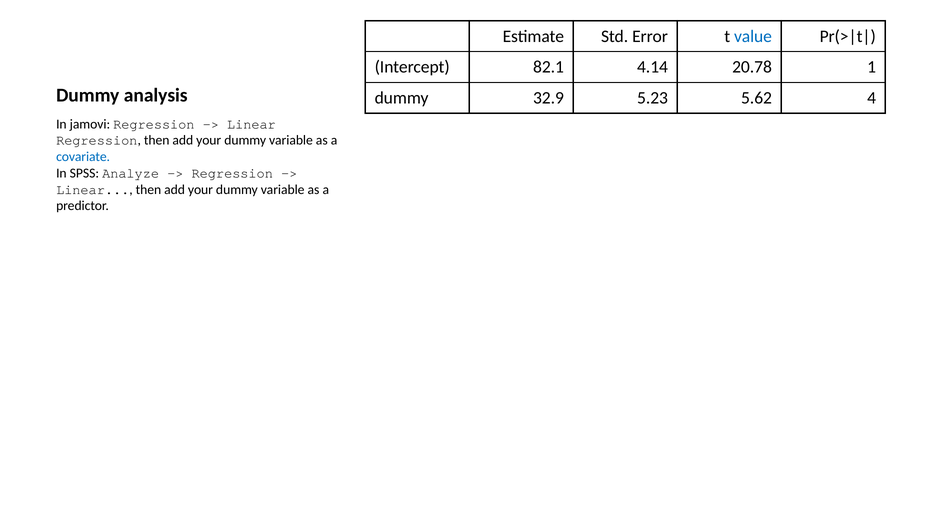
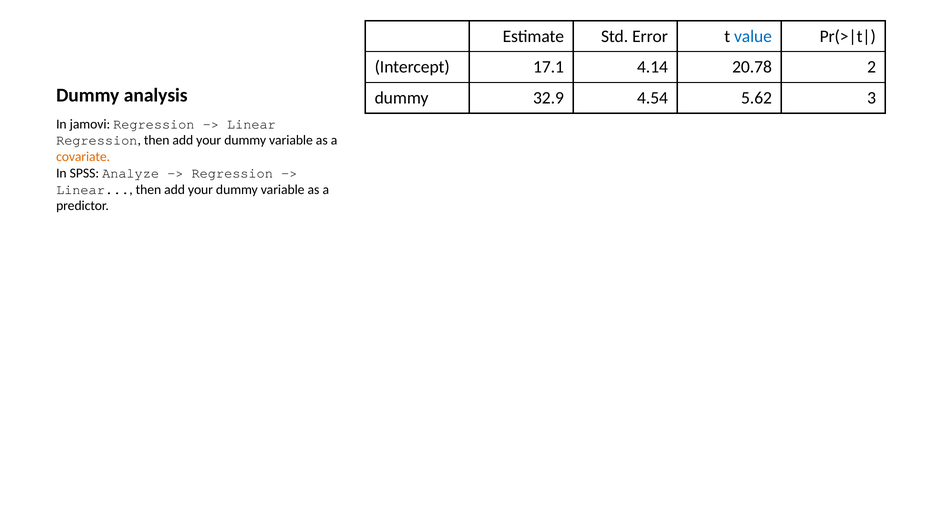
82.1: 82.1 -> 17.1
1: 1 -> 2
5.23: 5.23 -> 4.54
4: 4 -> 3
covariate colour: blue -> orange
